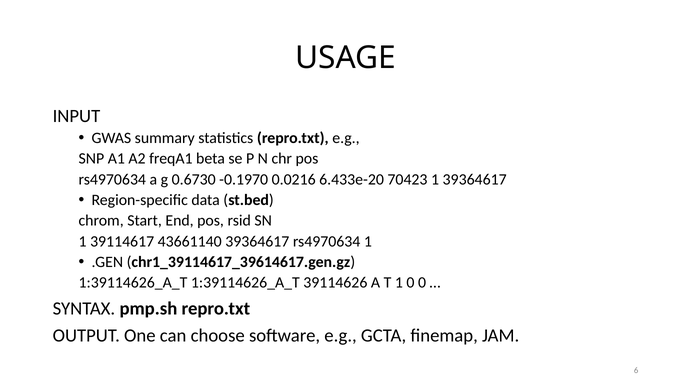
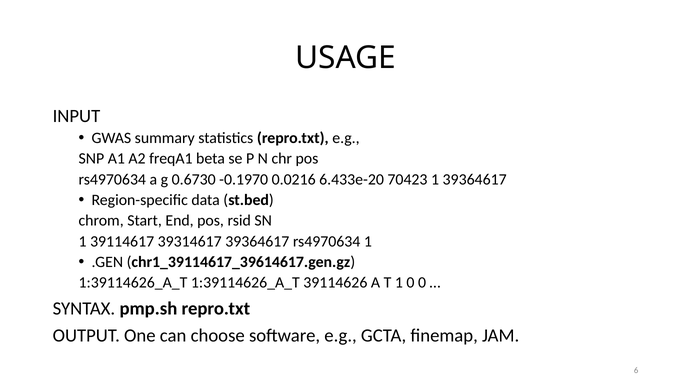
43661140: 43661140 -> 39314617
